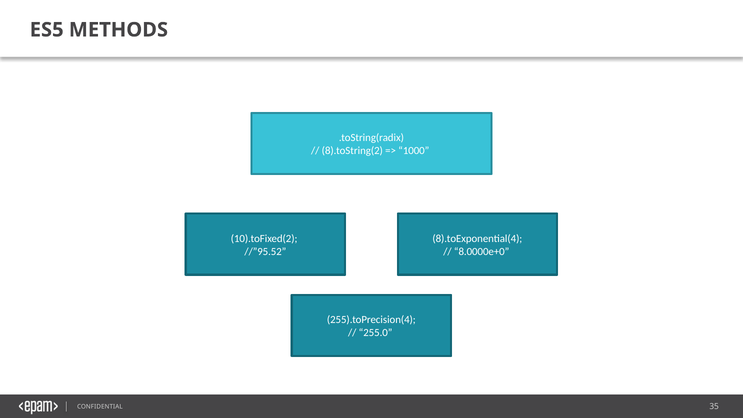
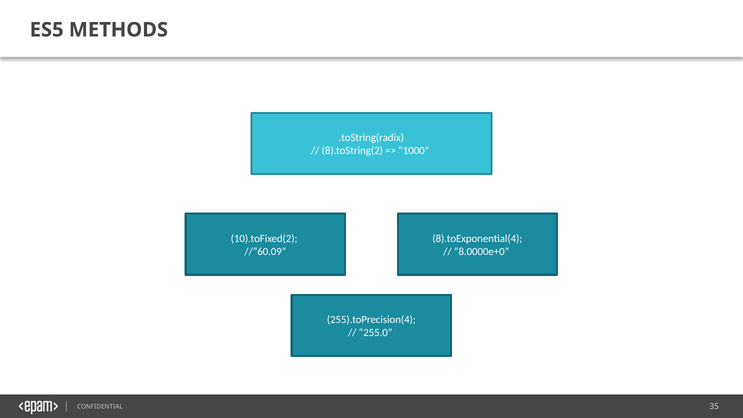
//”95.52: //”95.52 -> //”60.09
